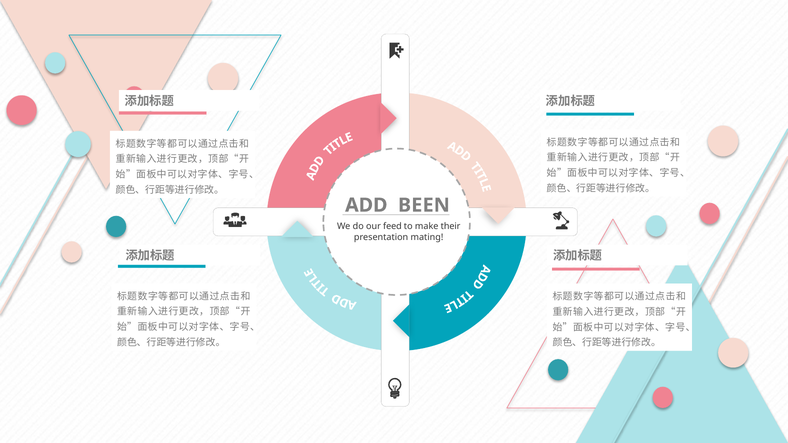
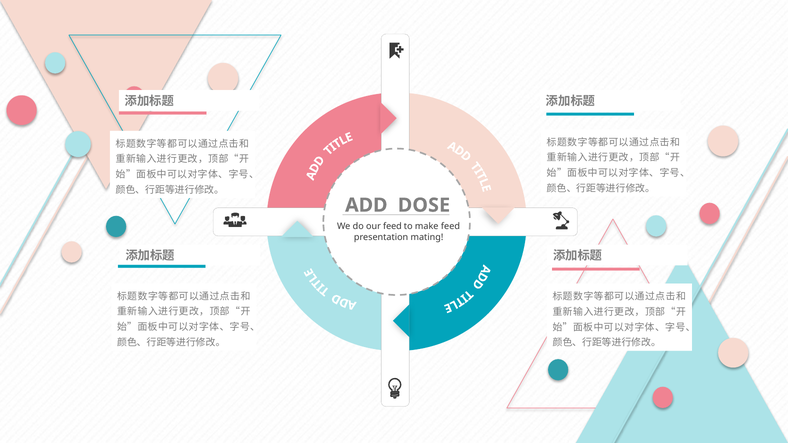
BEEN: BEEN -> DOSE
make their: their -> feed
